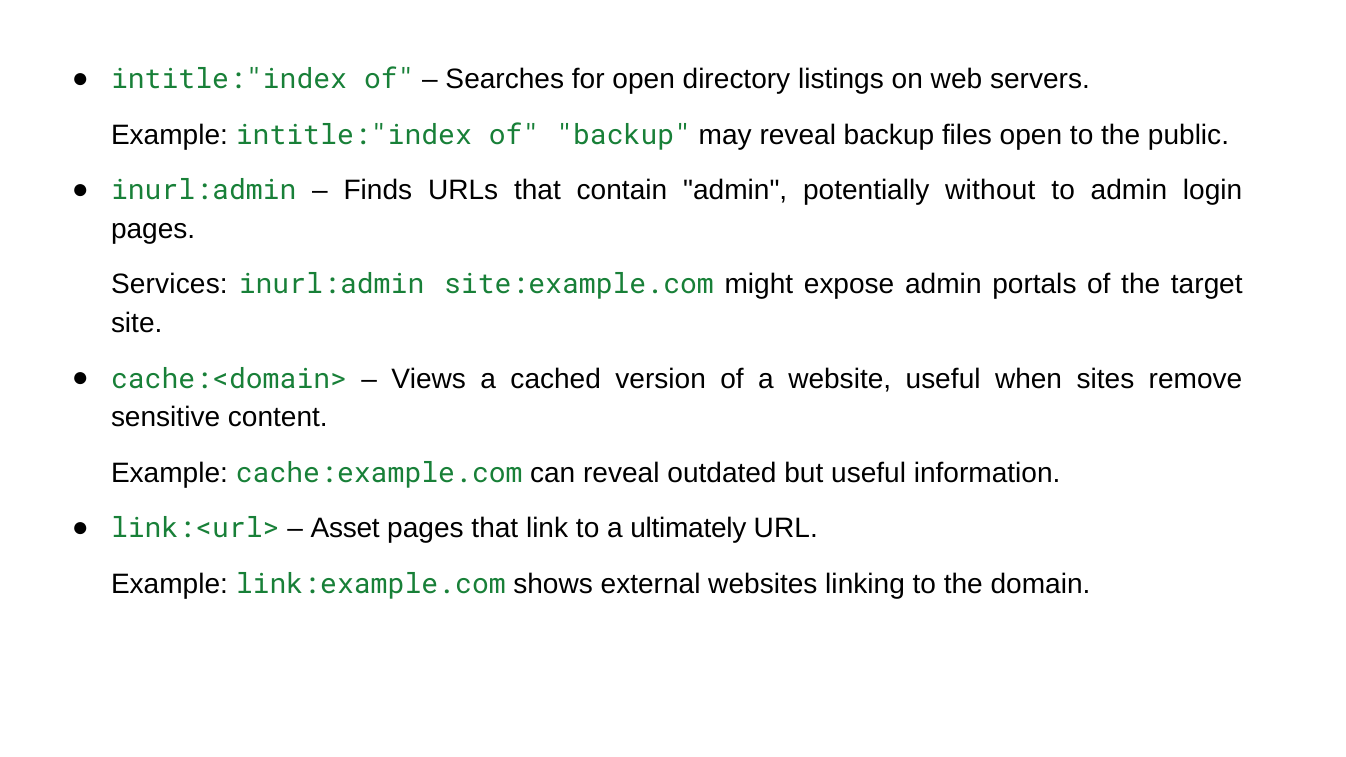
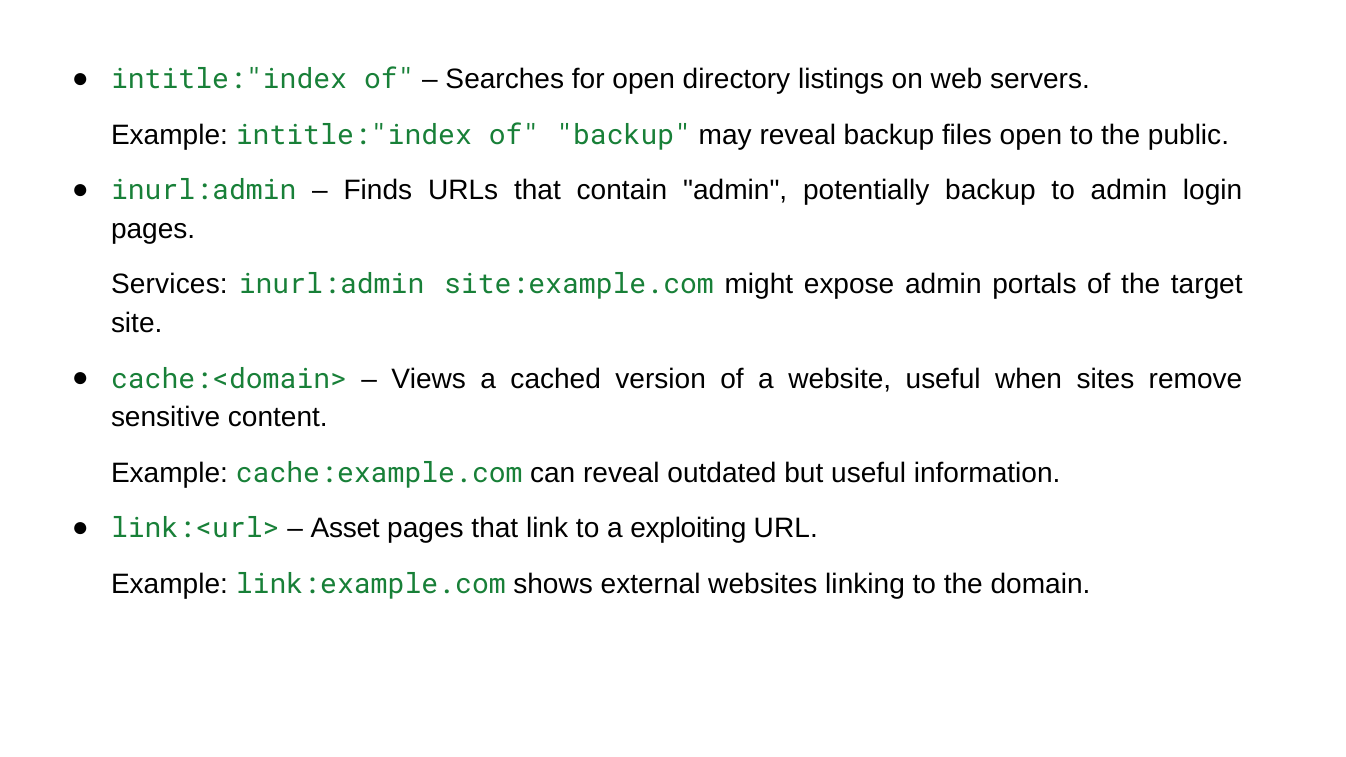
potentially without: without -> backup
ultimately: ultimately -> exploiting
